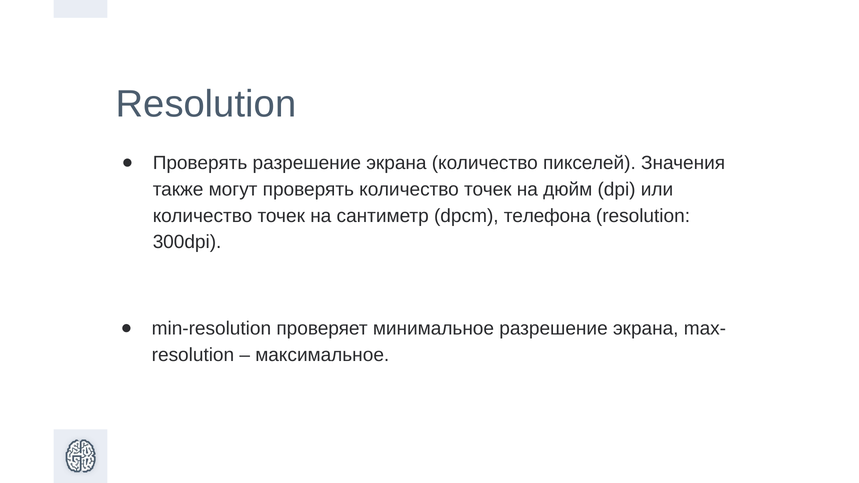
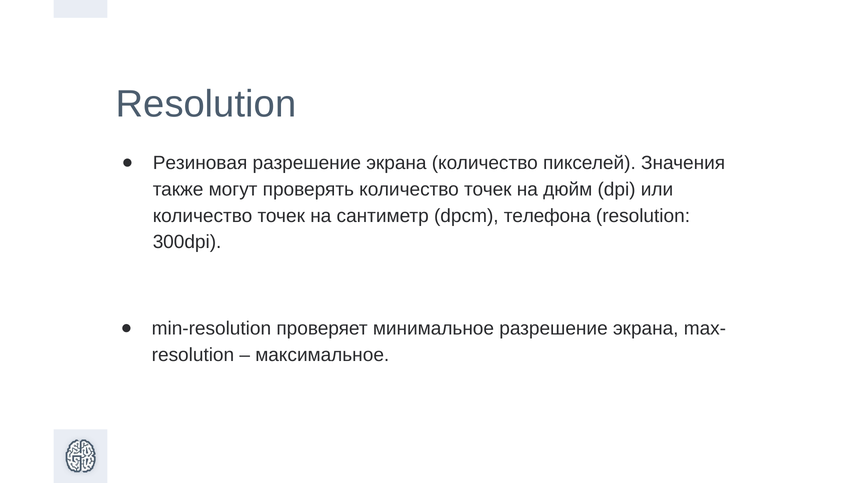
Проверять at (200, 163): Проверять -> Резиновая
